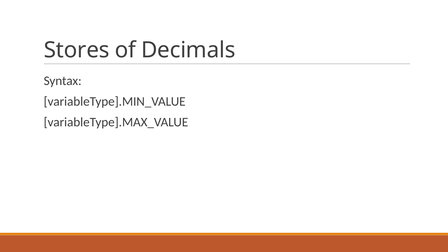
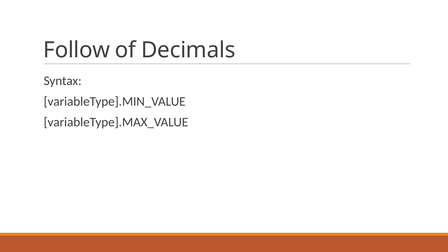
Stores: Stores -> Follow
